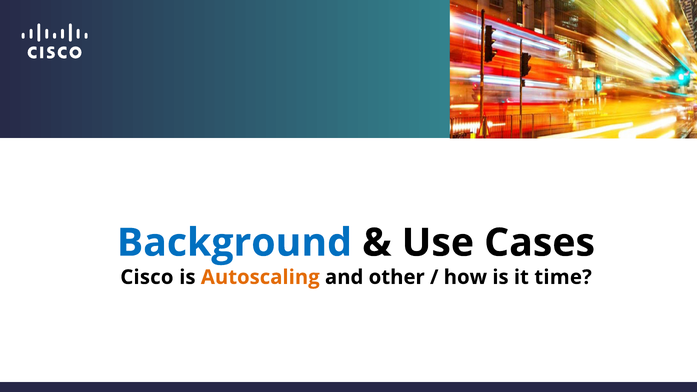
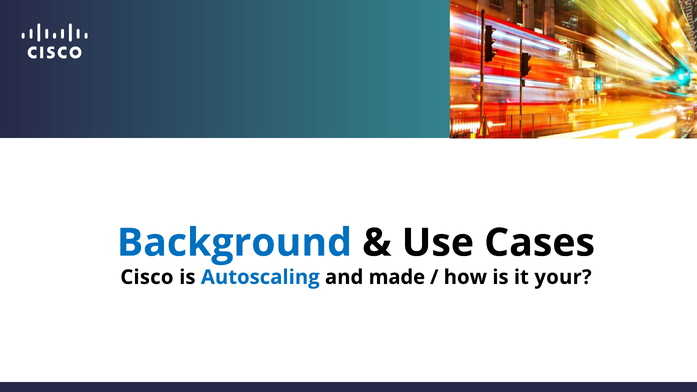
Autoscaling colour: orange -> blue
other: other -> made
time: time -> your
